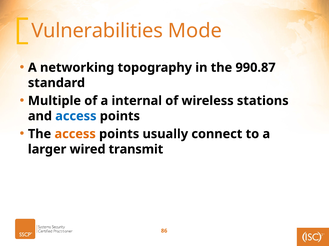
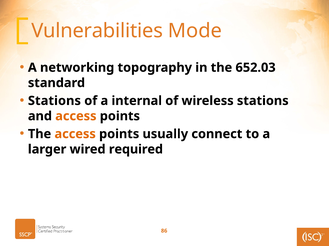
990.87: 990.87 -> 652.03
Multiple at (54, 101): Multiple -> Stations
access at (76, 116) colour: blue -> orange
transmit: transmit -> required
